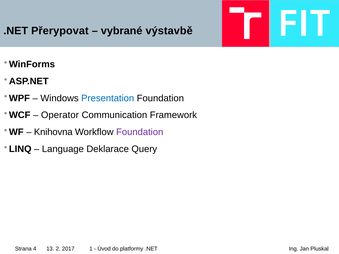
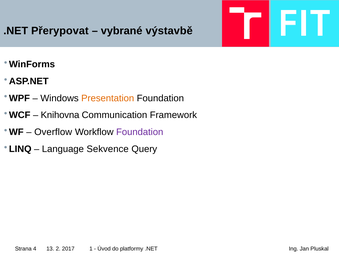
Presentation colour: blue -> orange
Operator: Operator -> Knihovna
Knihovna: Knihovna -> Overflow
Deklarace: Deklarace -> Sekvence
